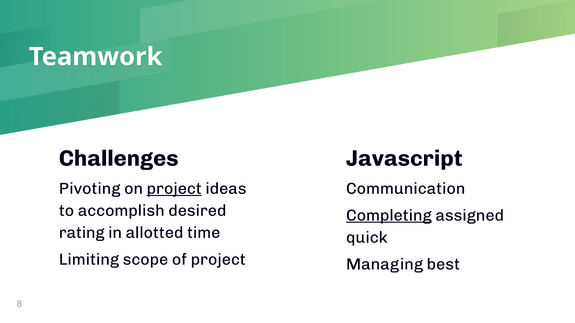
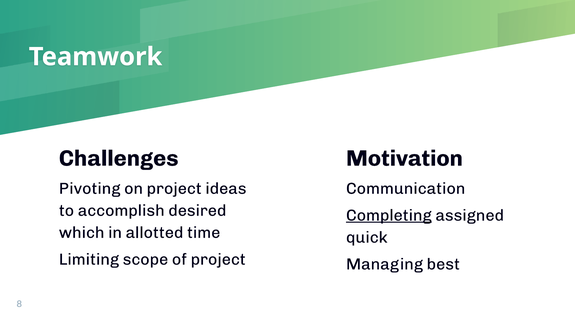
Javascript: Javascript -> Motivation
project at (174, 189) underline: present -> none
rating: rating -> which
